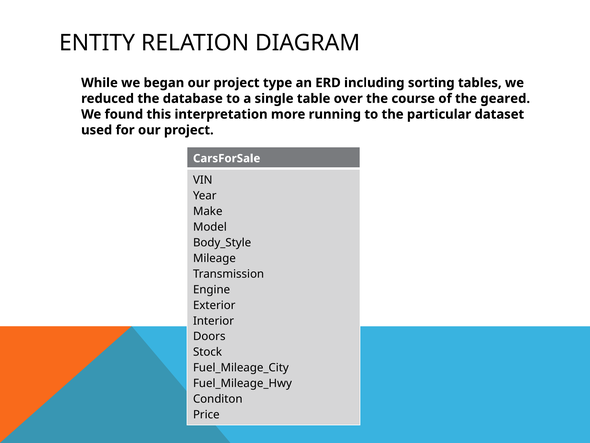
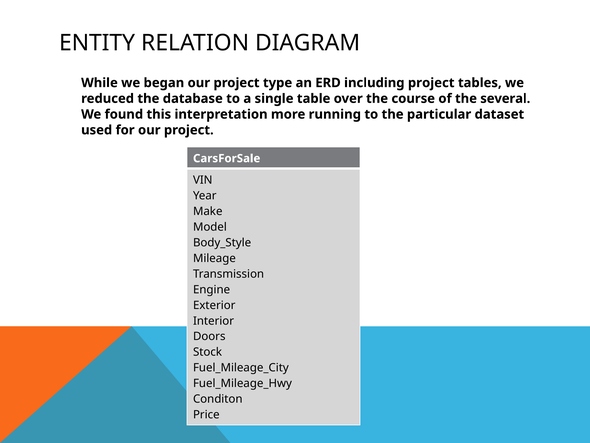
including sorting: sorting -> project
geared: geared -> several
